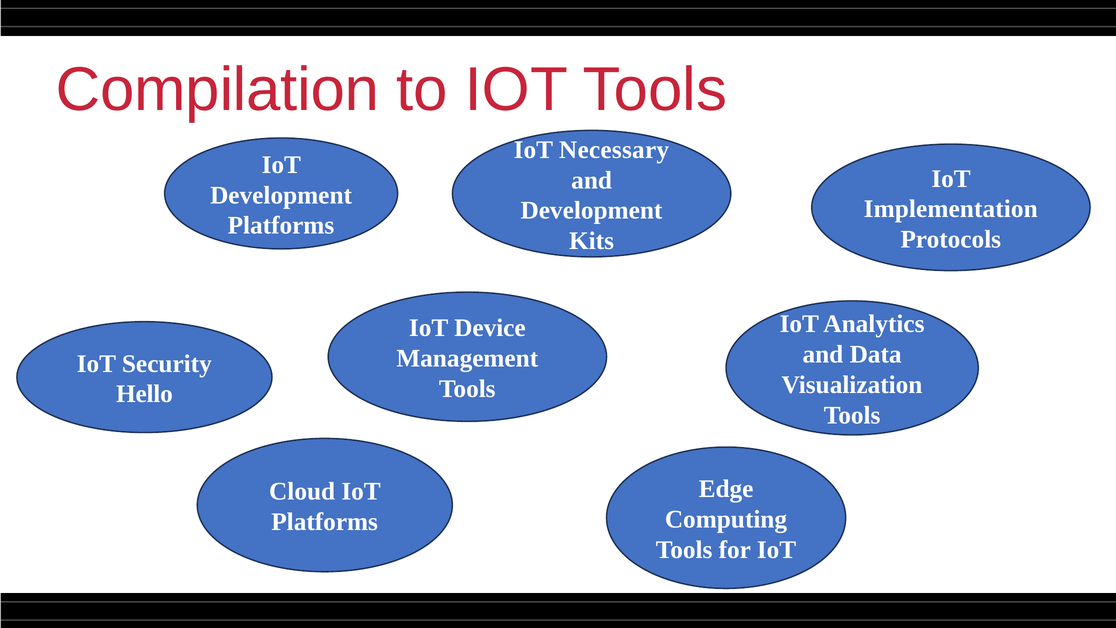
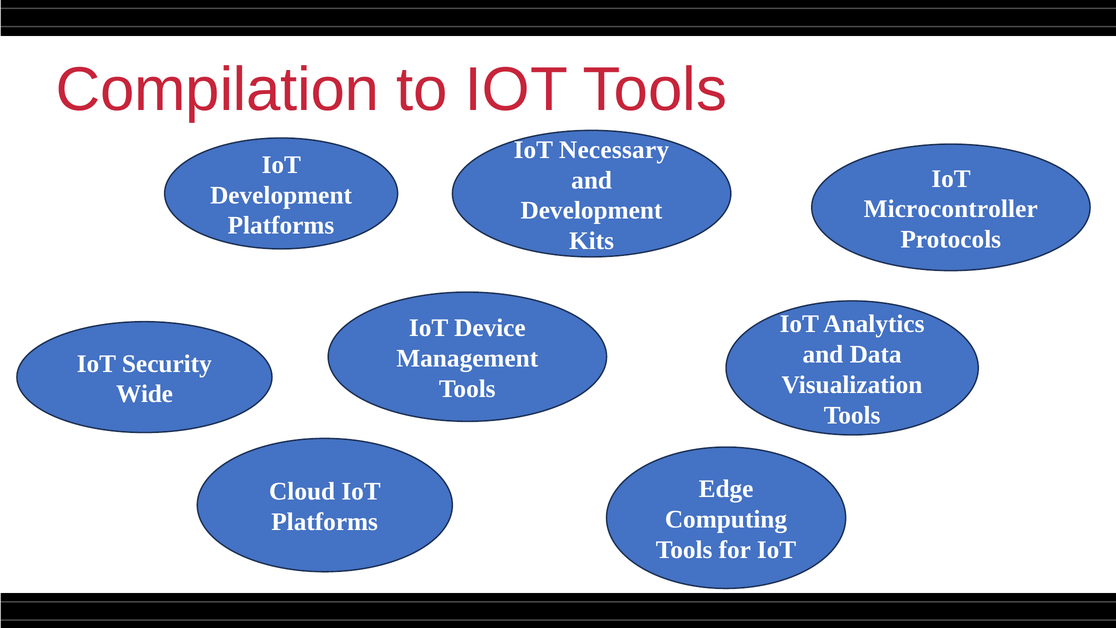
Implementation: Implementation -> Microcontroller
Hello: Hello -> Wide
